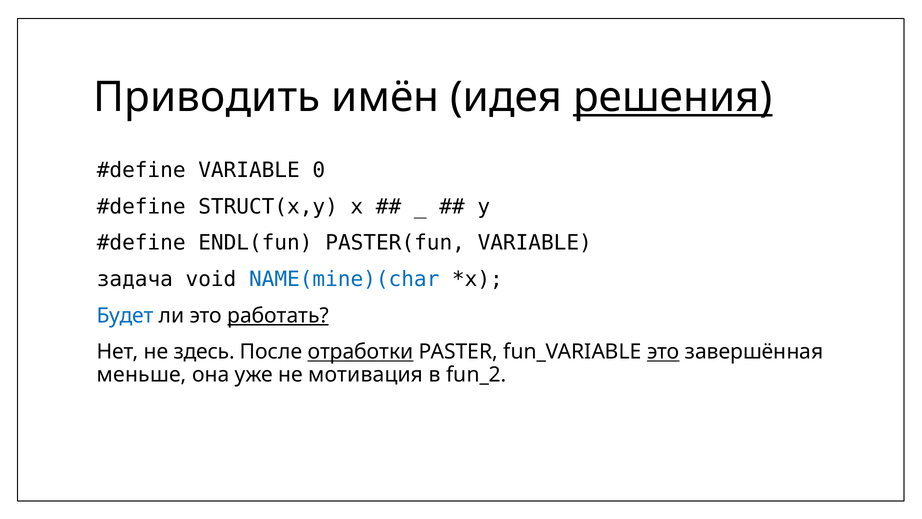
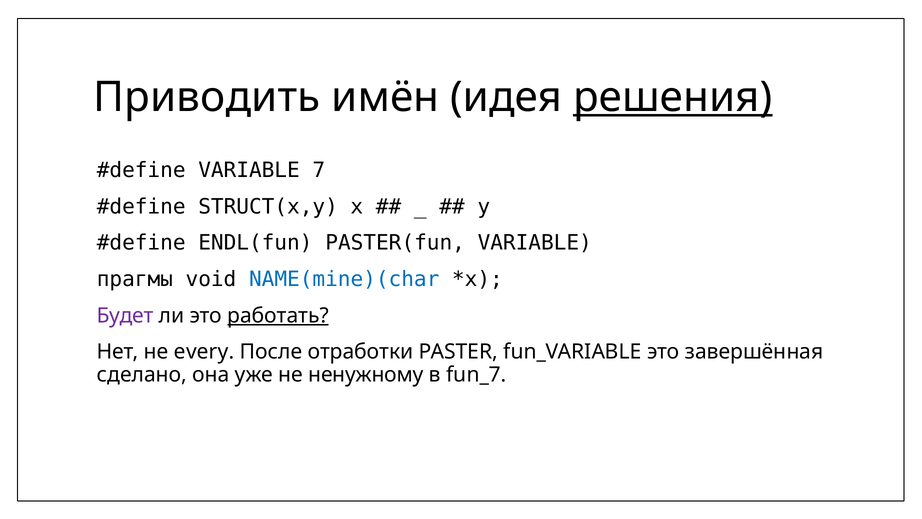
0: 0 -> 7
задача: задача -> прагмы
Будет colour: blue -> purple
здесь: здесь -> every
отработки underline: present -> none
это at (663, 352) underline: present -> none
меньше: меньше -> сделано
мотивация: мотивация -> ненужному
fun_2: fun_2 -> fun_7
